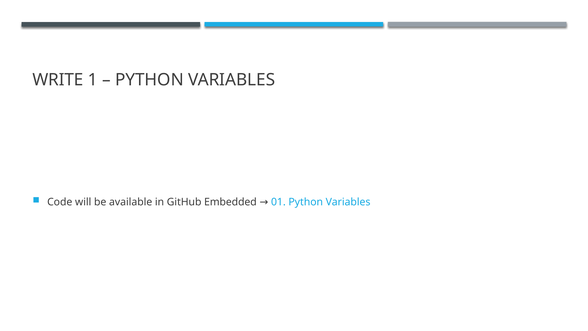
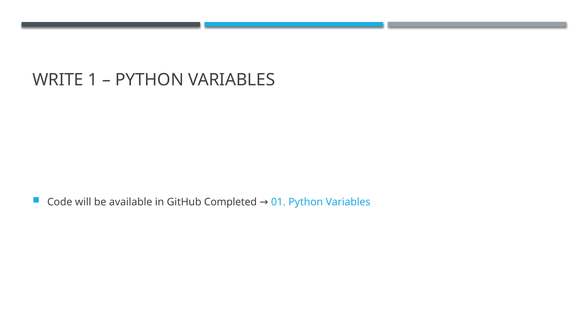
Embedded: Embedded -> Completed
